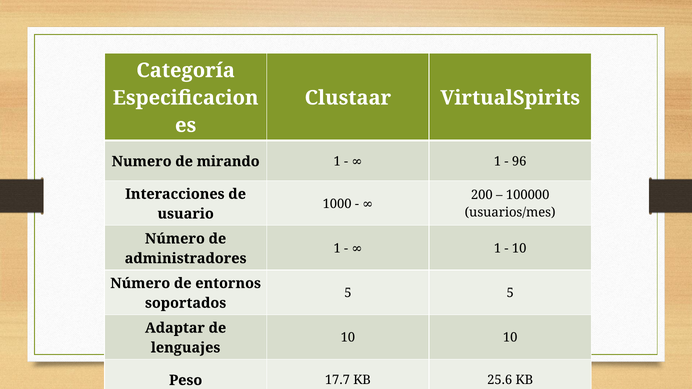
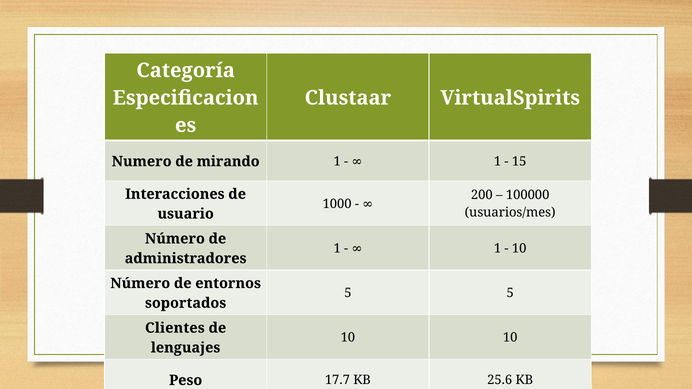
96: 96 -> 15
Adaptar: Adaptar -> Clientes
